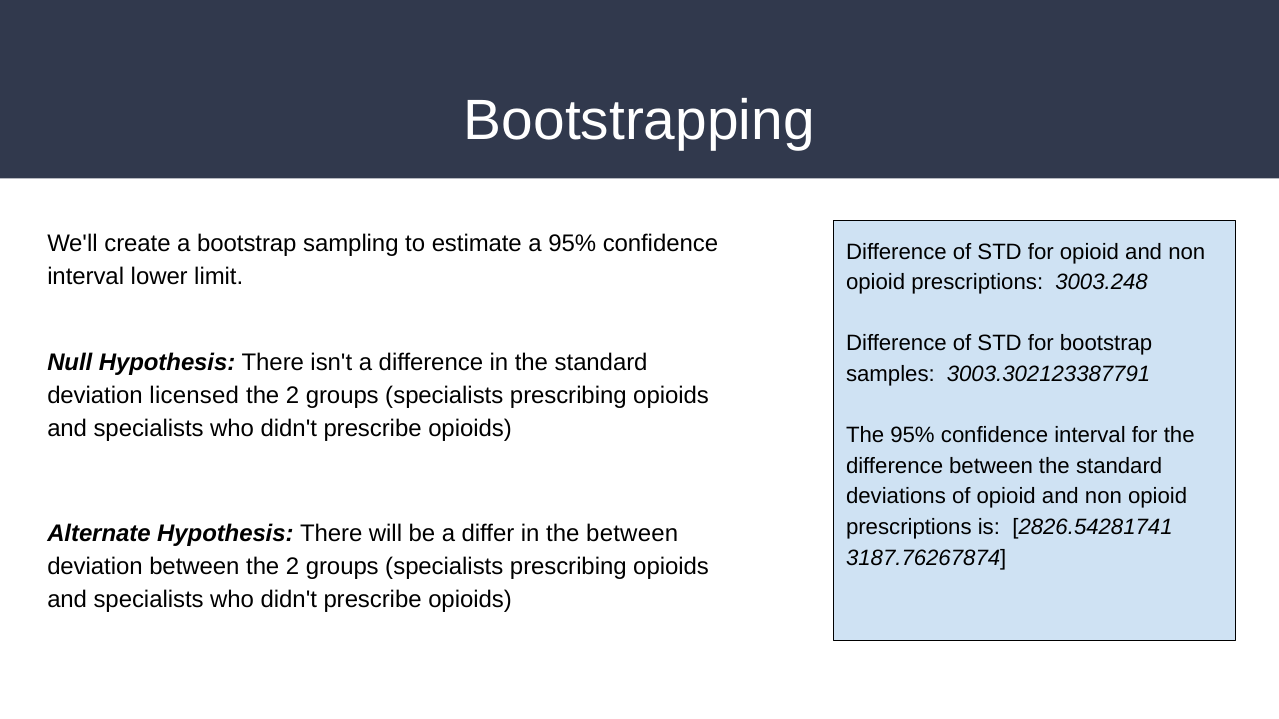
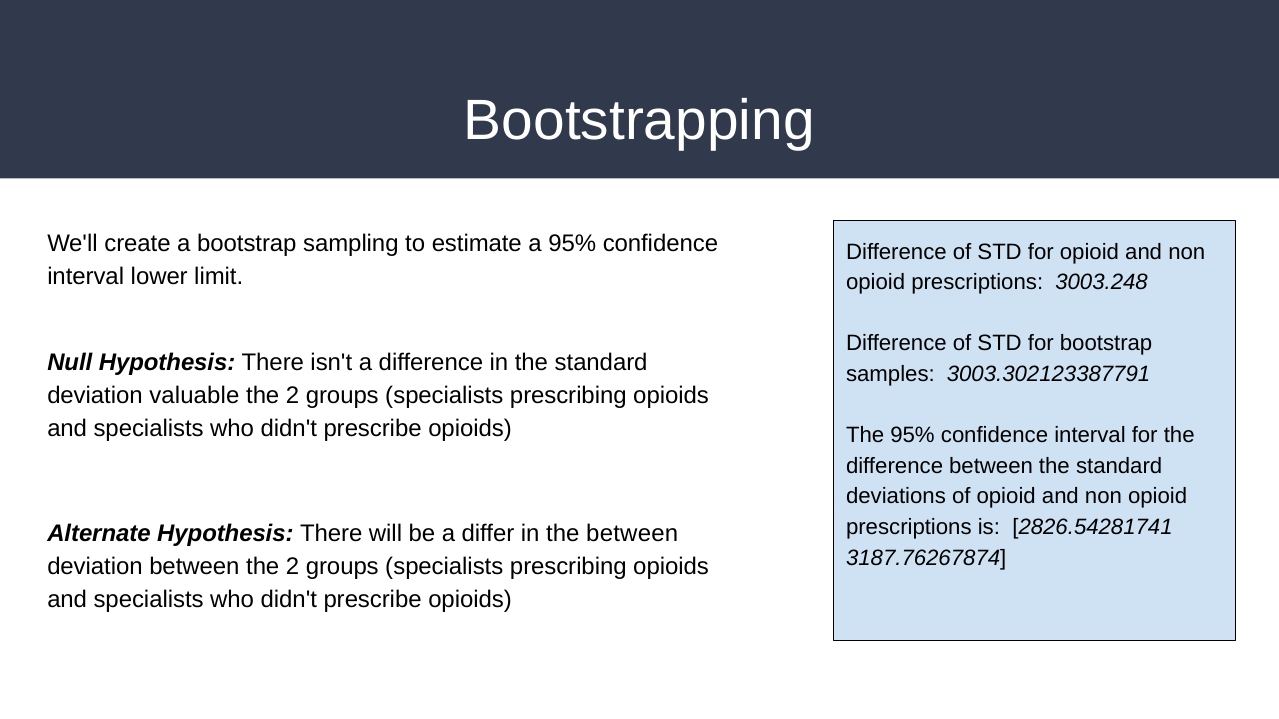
licensed: licensed -> valuable
